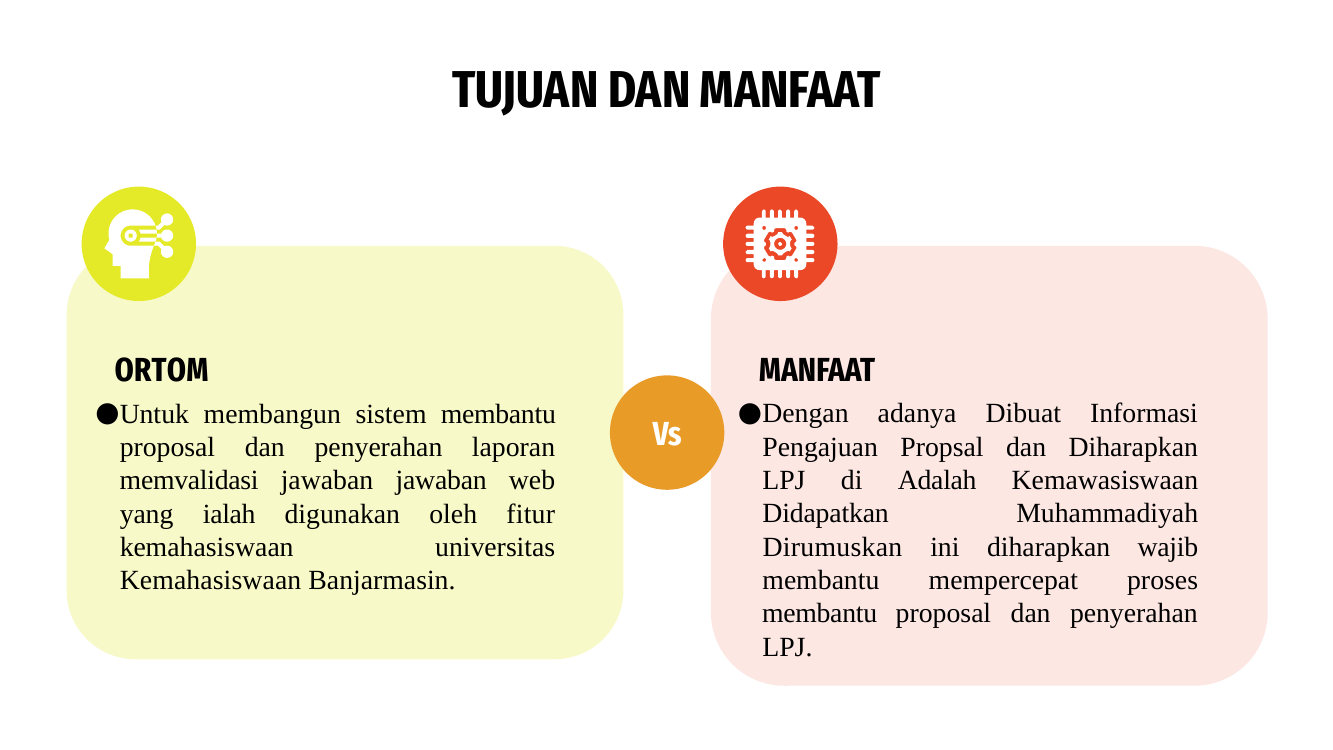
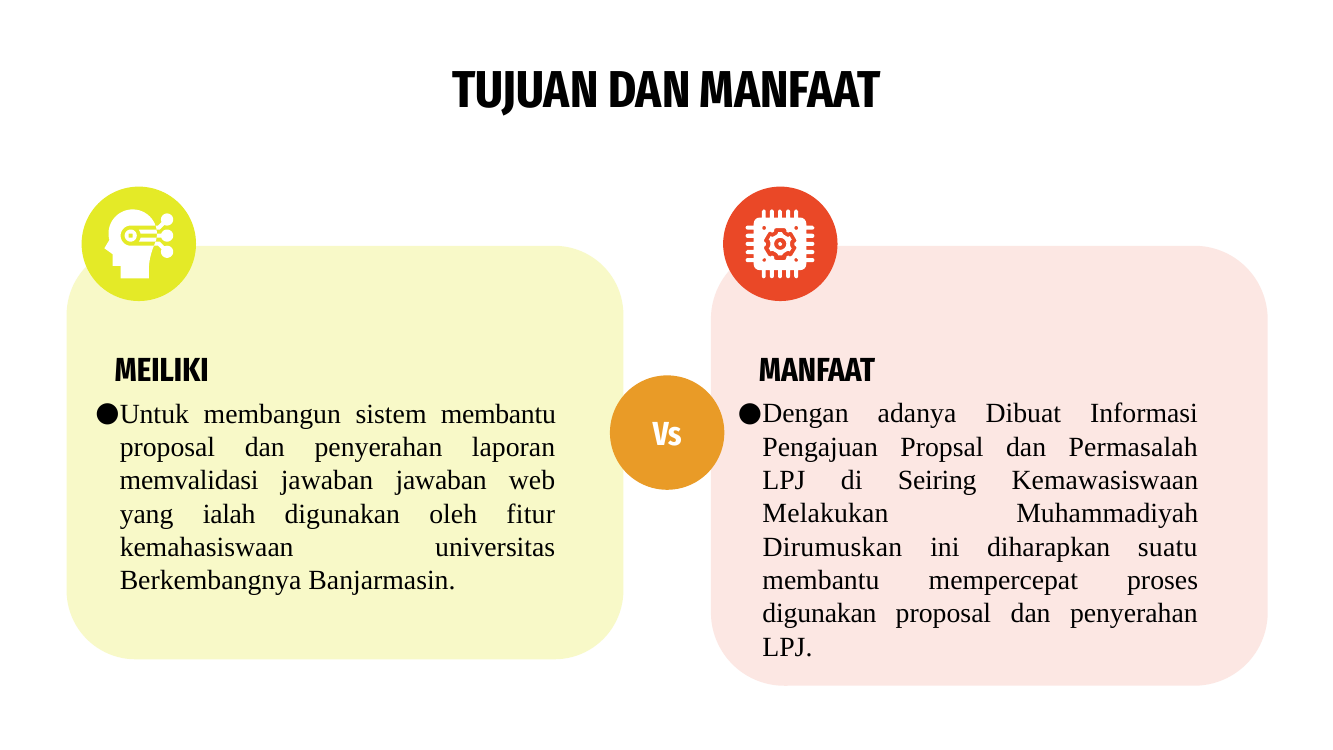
ORTOM: ORTOM -> MEILIKI
dan Diharapkan: Diharapkan -> Permasalah
Adalah: Adalah -> Seiring
Didapatkan: Didapatkan -> Melakukan
wajib: wajib -> suatu
Kemahasiswaan at (211, 580): Kemahasiswaan -> Berkembangnya
membantu at (820, 613): membantu -> digunakan
